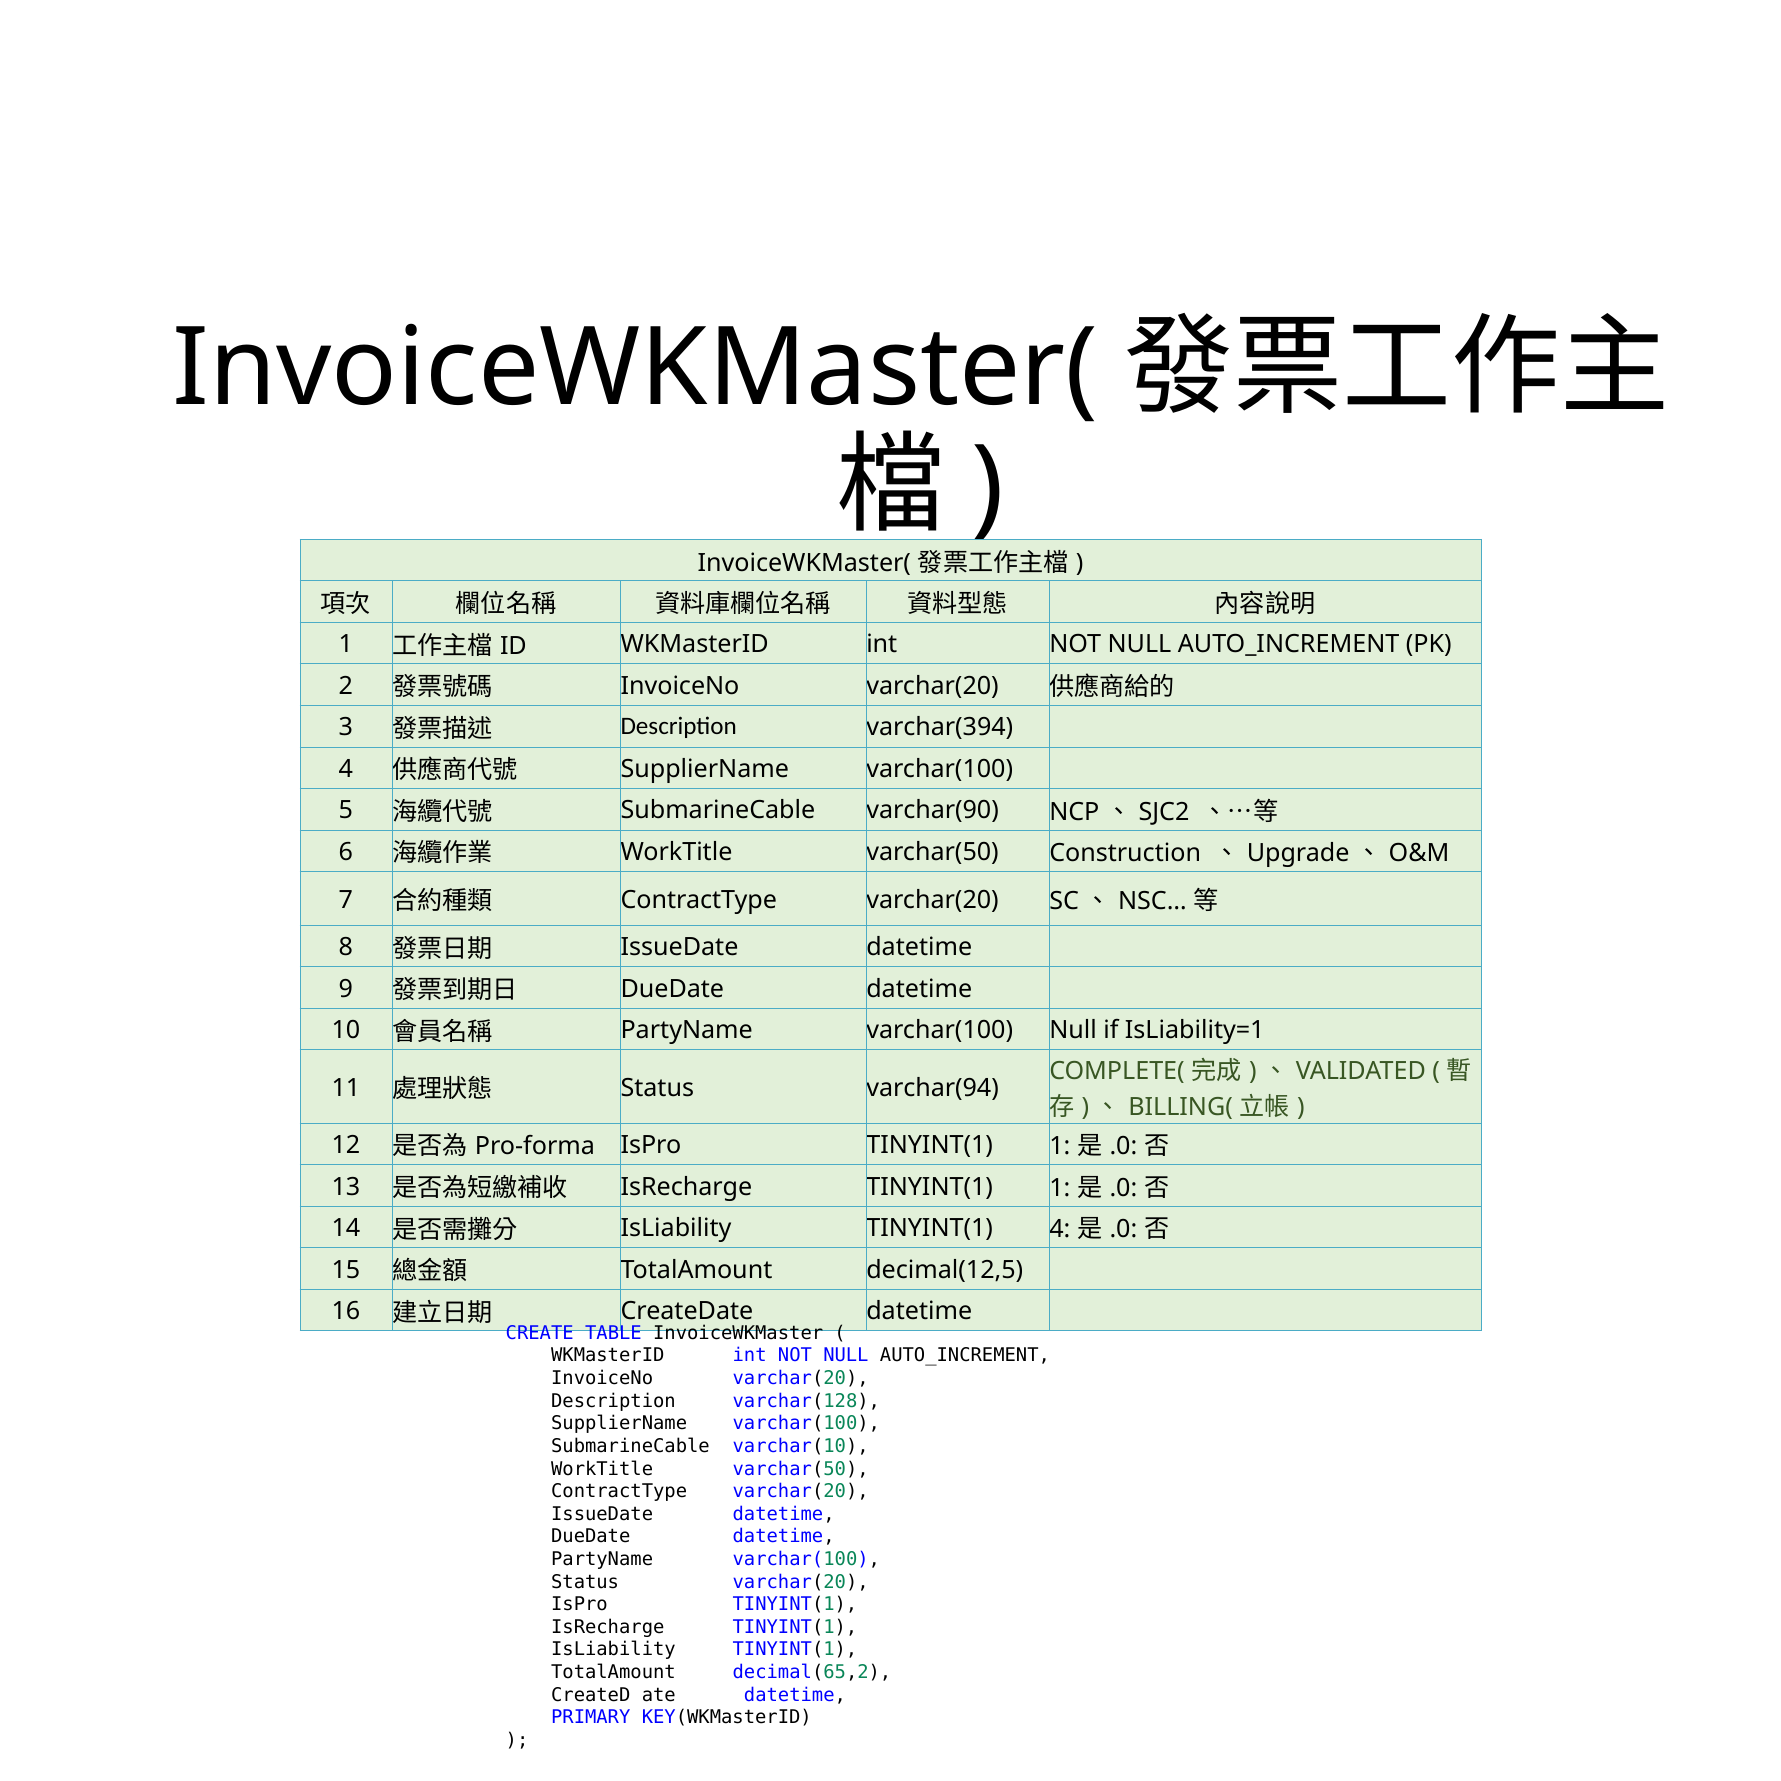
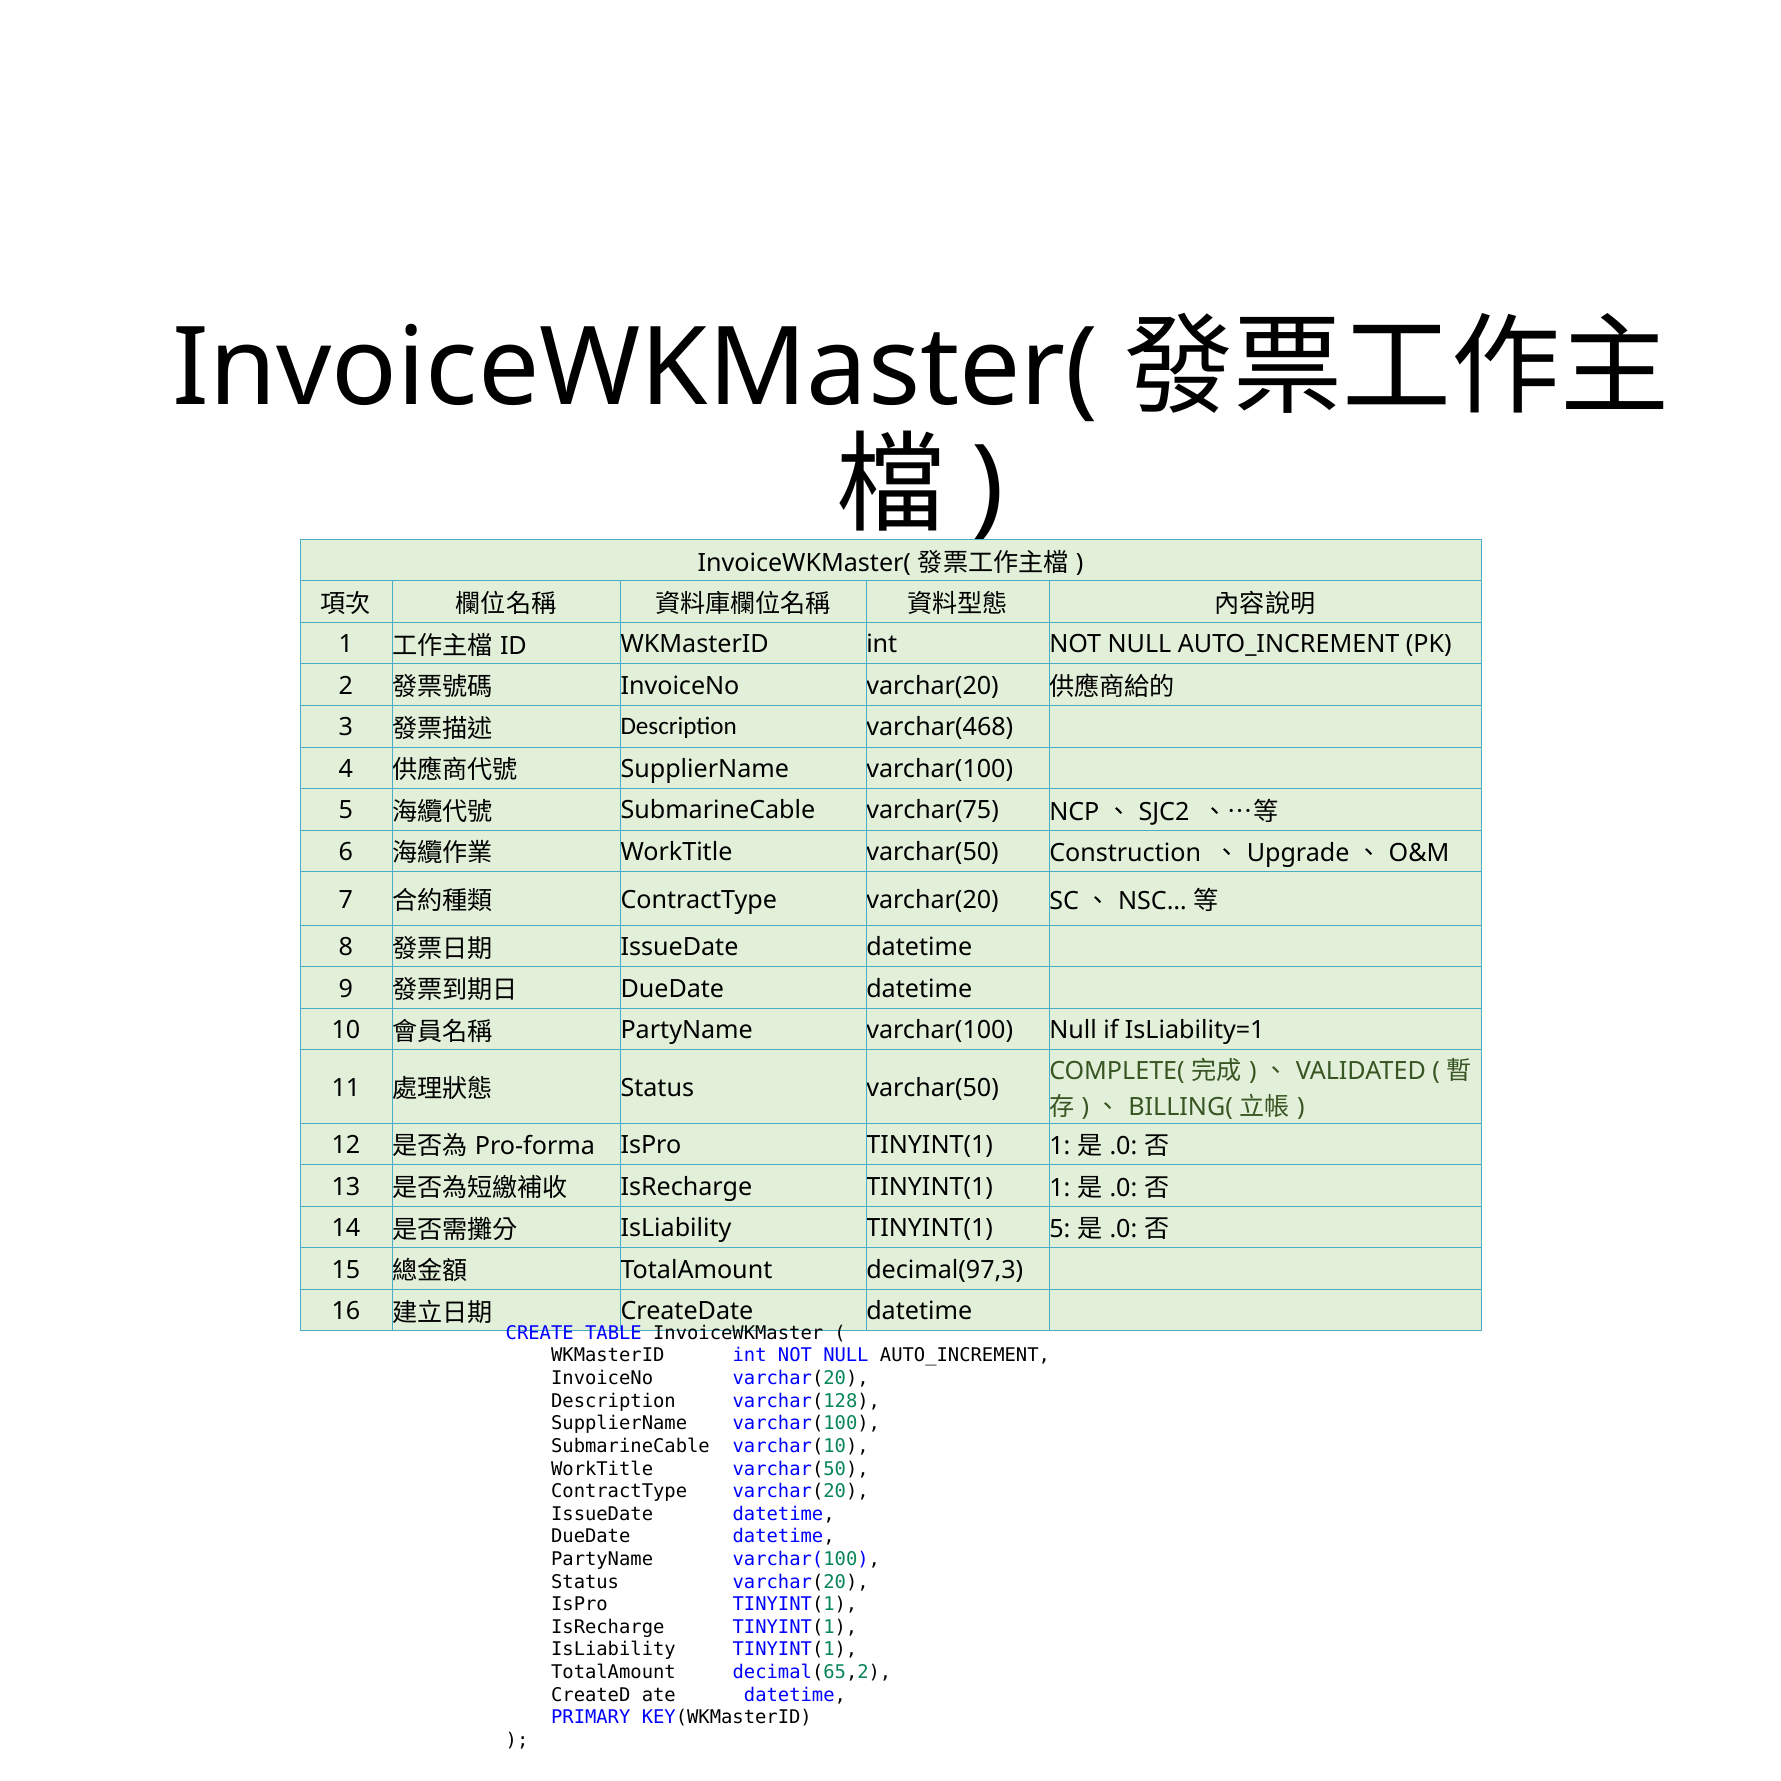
varchar(394: varchar(394 -> varchar(468
varchar(90: varchar(90 -> varchar(75
Status varchar(94: varchar(94 -> varchar(50
TINYINT(1 4: 4 -> 5
decimal(12,5: decimal(12,5 -> decimal(97,3
